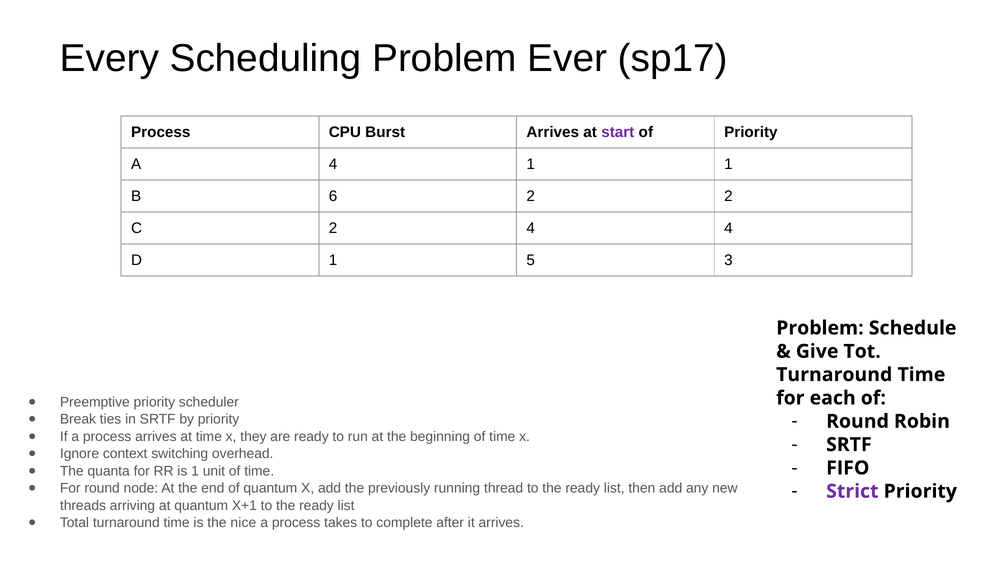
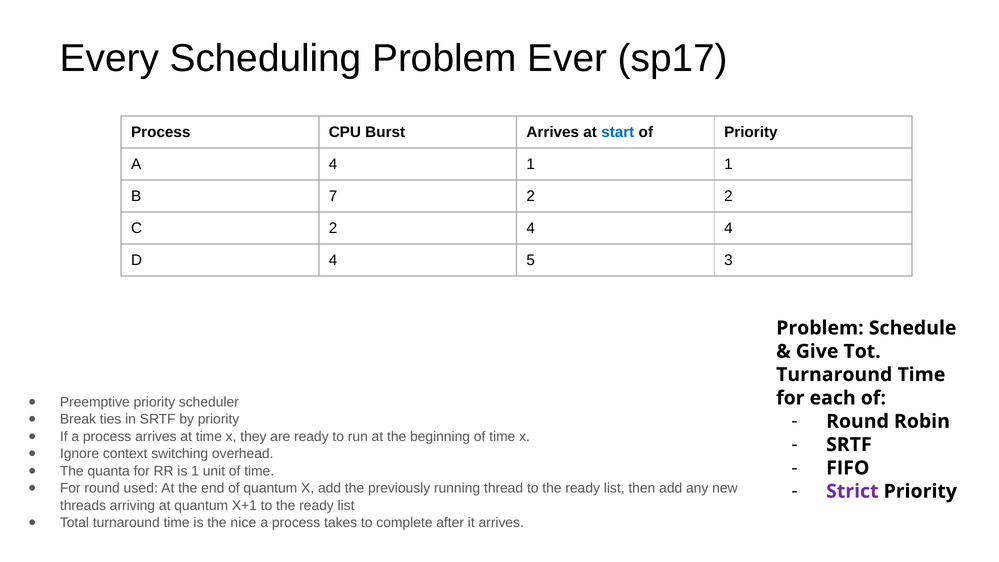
start colour: purple -> blue
6: 6 -> 7
D 1: 1 -> 4
node: node -> used
